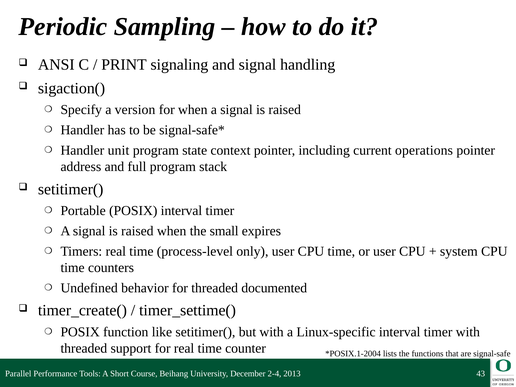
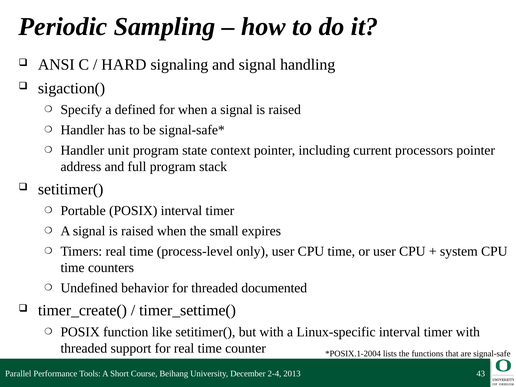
PRINT: PRINT -> HARD
version: version -> defined
operations: operations -> processors
